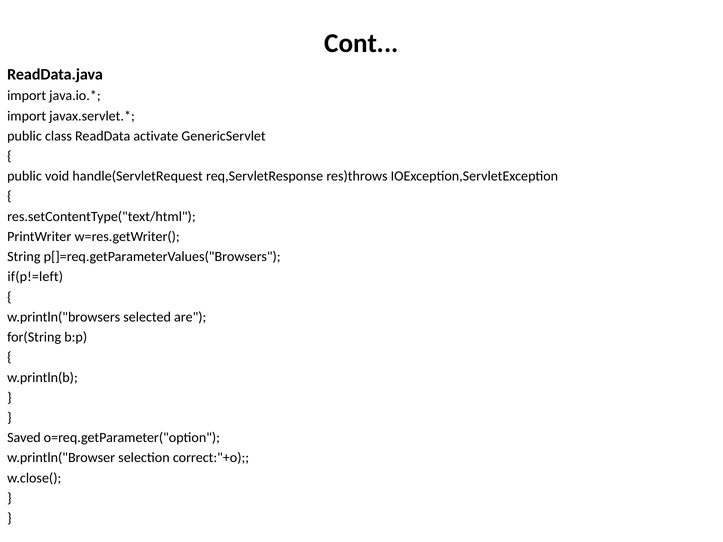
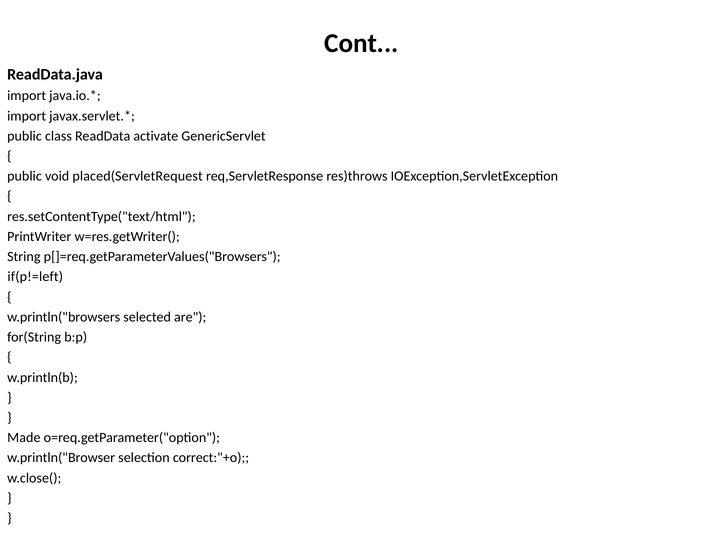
handle(ServletRequest: handle(ServletRequest -> placed(ServletRequest
Saved: Saved -> Made
